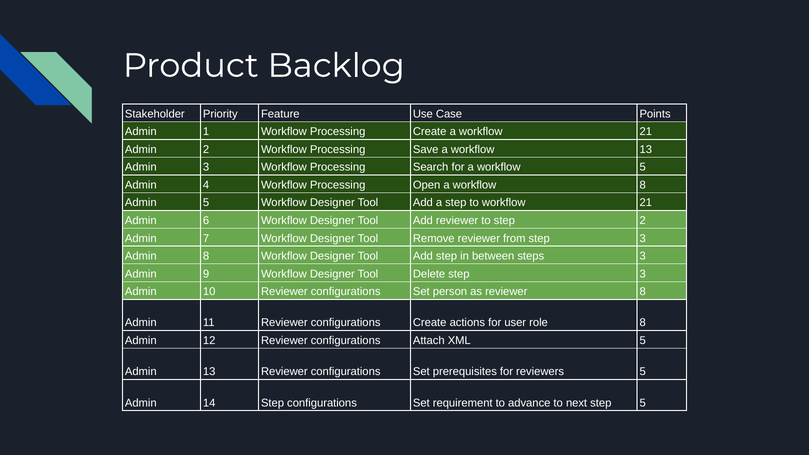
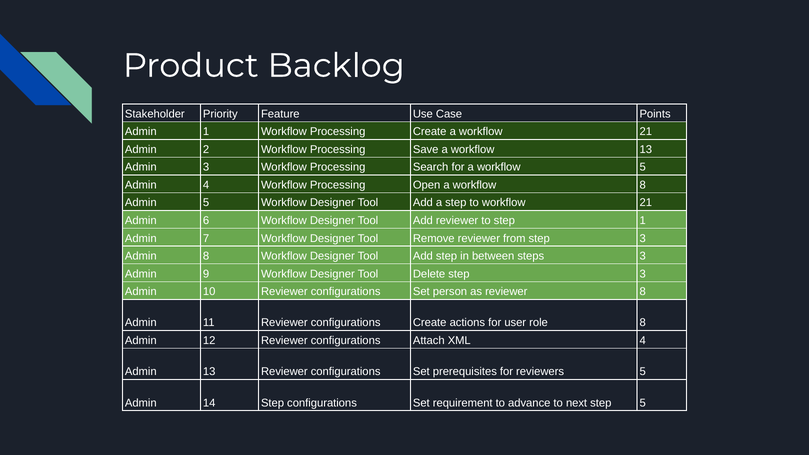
step 2: 2 -> 1
XML 5: 5 -> 4
